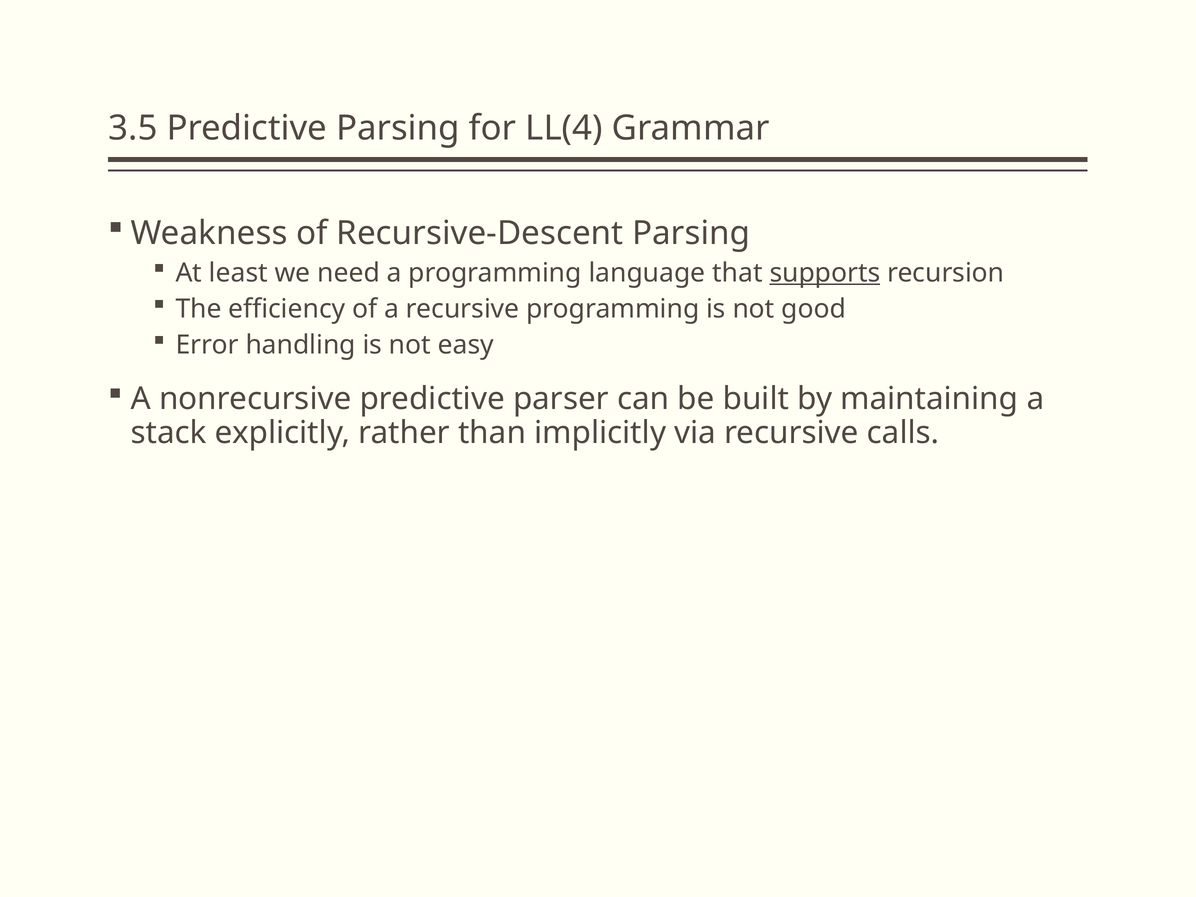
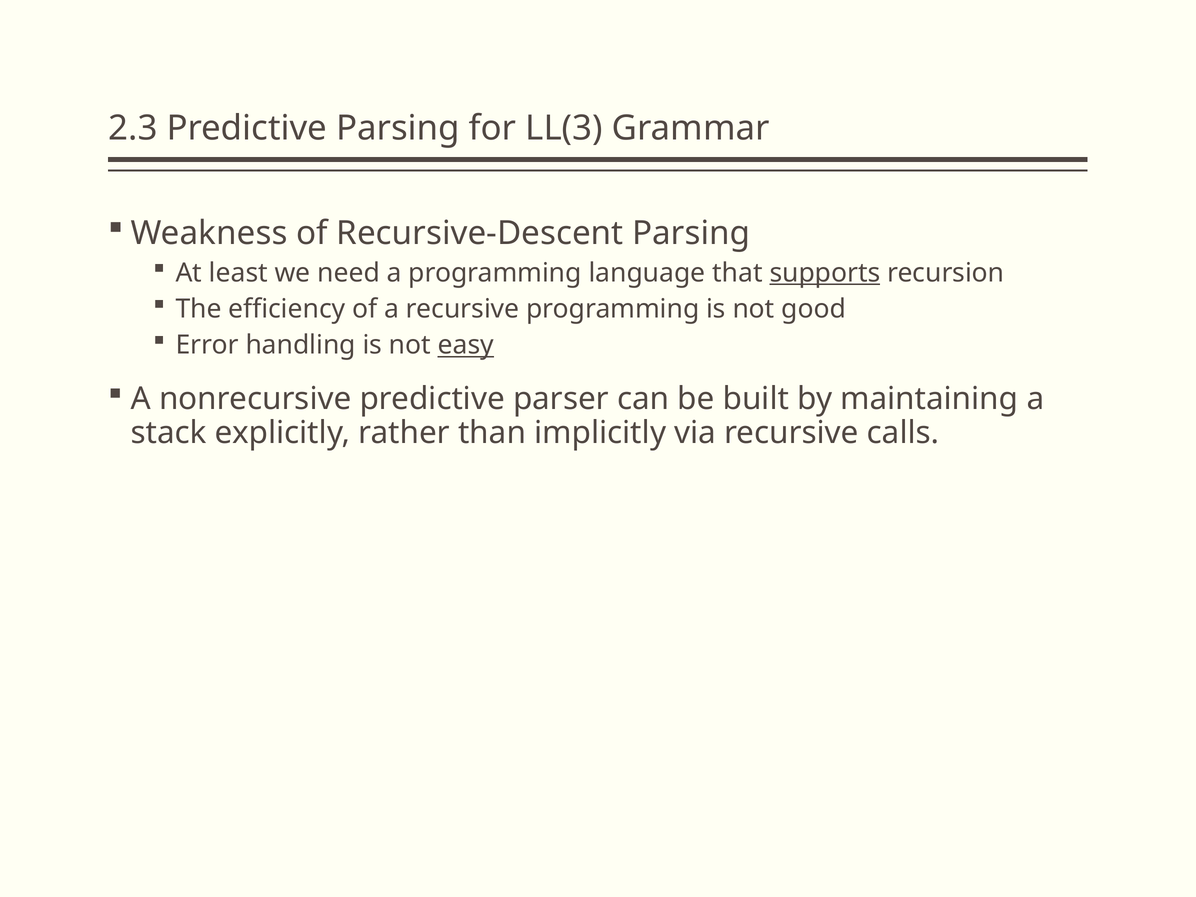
3.5: 3.5 -> 2.3
LL(4: LL(4 -> LL(3
easy underline: none -> present
